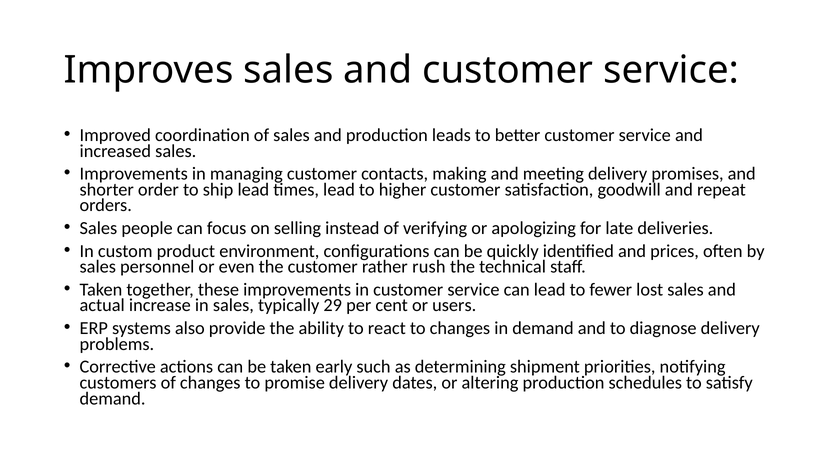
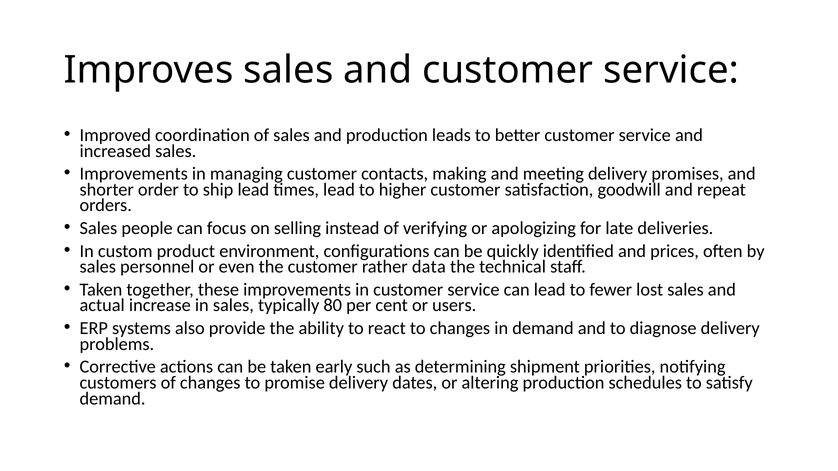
rush: rush -> data
29: 29 -> 80
